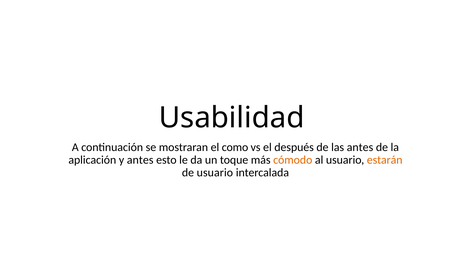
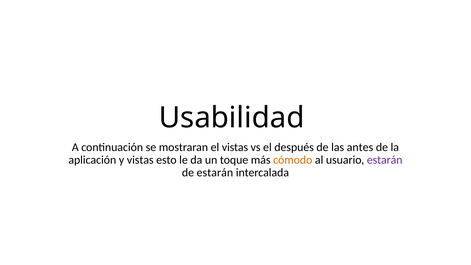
el como: como -> vistas
y antes: antes -> vistas
estarán at (385, 160) colour: orange -> purple
de usuario: usuario -> estarán
